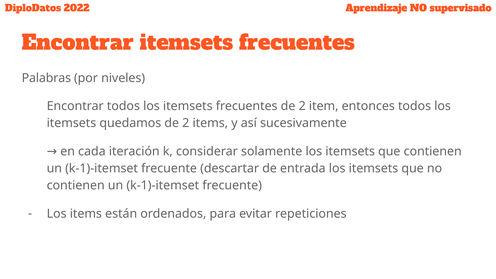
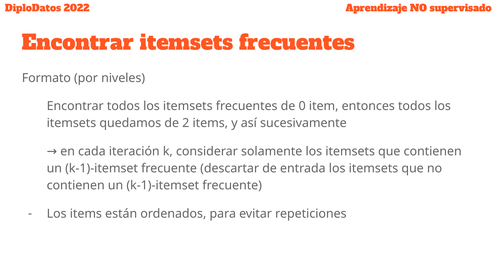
Palabras: Palabras -> Formato
frecuentes de 2: 2 -> 0
